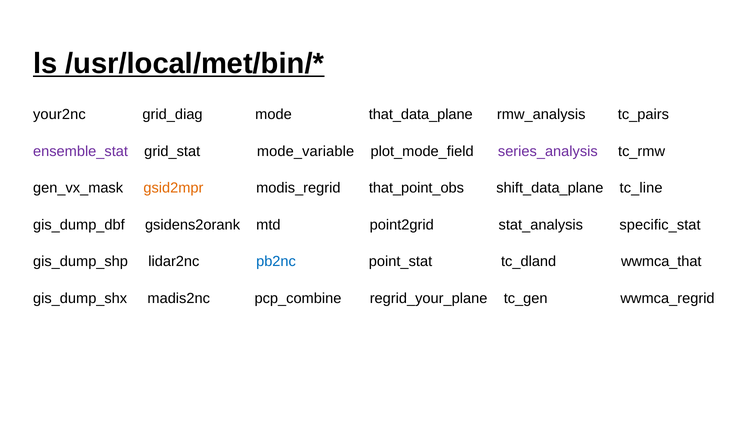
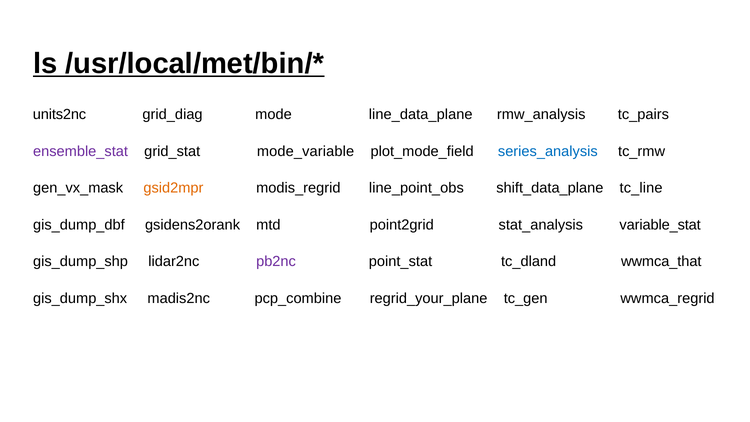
your2nc: your2nc -> units2nc
that_data_plane: that_data_plane -> line_data_plane
series_analysis colour: purple -> blue
that_point_obs: that_point_obs -> line_point_obs
specific_stat: specific_stat -> variable_stat
pb2nc colour: blue -> purple
